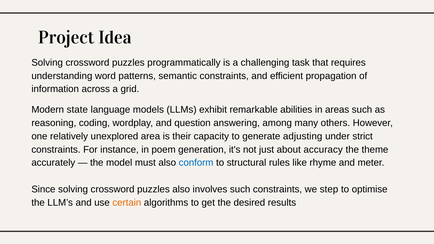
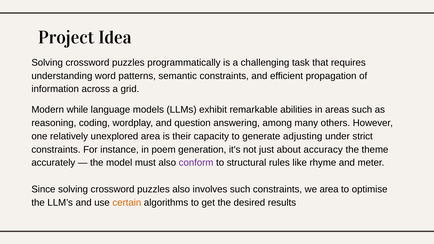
state: state -> while
conform colour: blue -> purple
we step: step -> area
